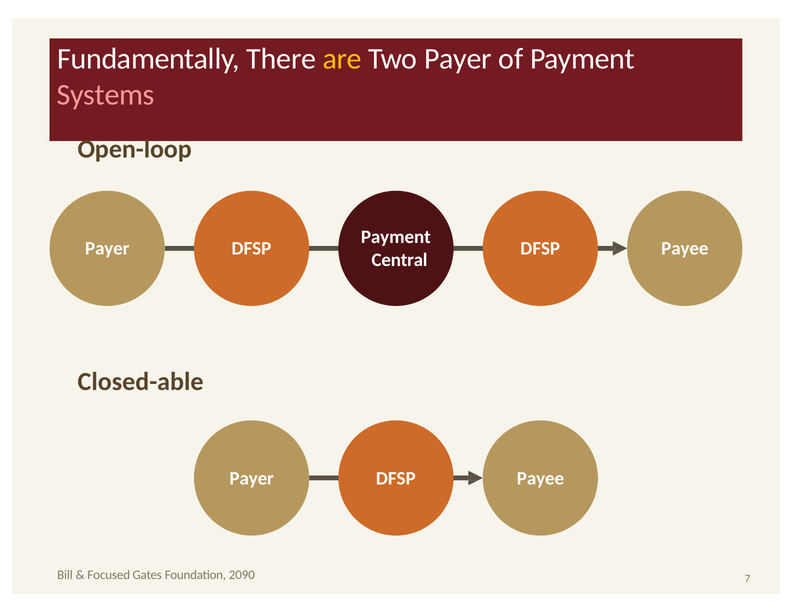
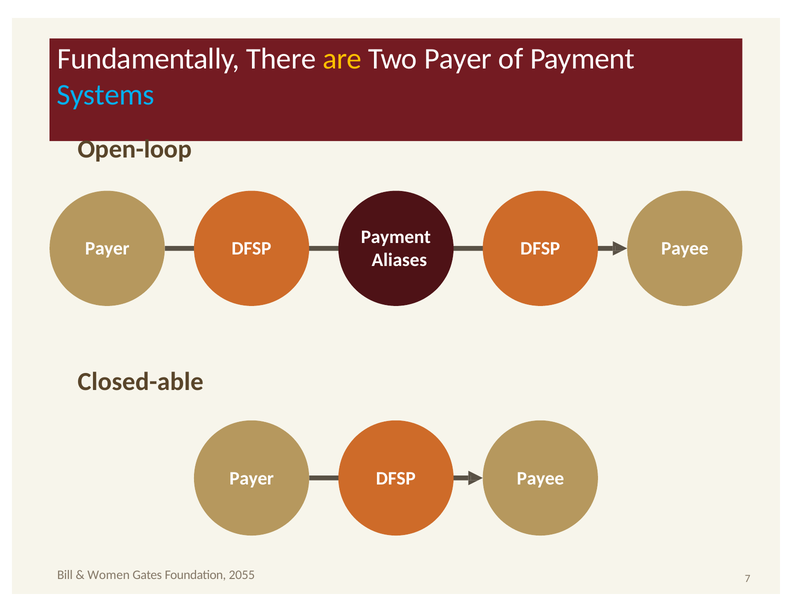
Systems colour: pink -> light blue
Central: Central -> Aliases
Focused: Focused -> Women
2090: 2090 -> 2055
